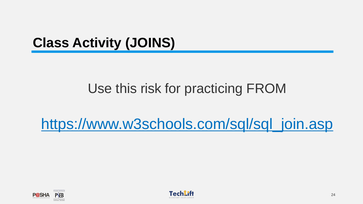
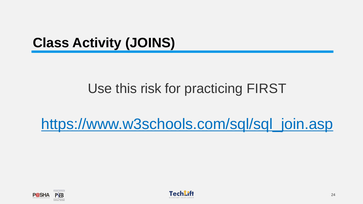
FROM: FROM -> FIRST
